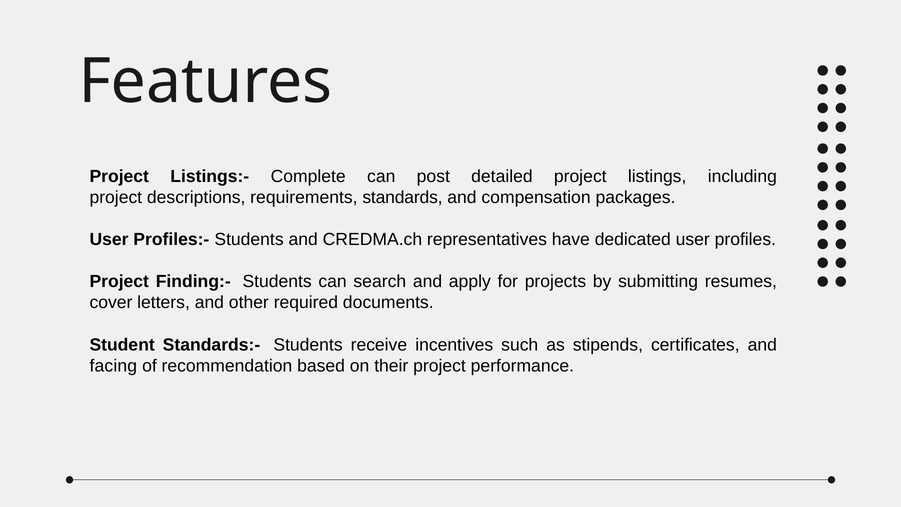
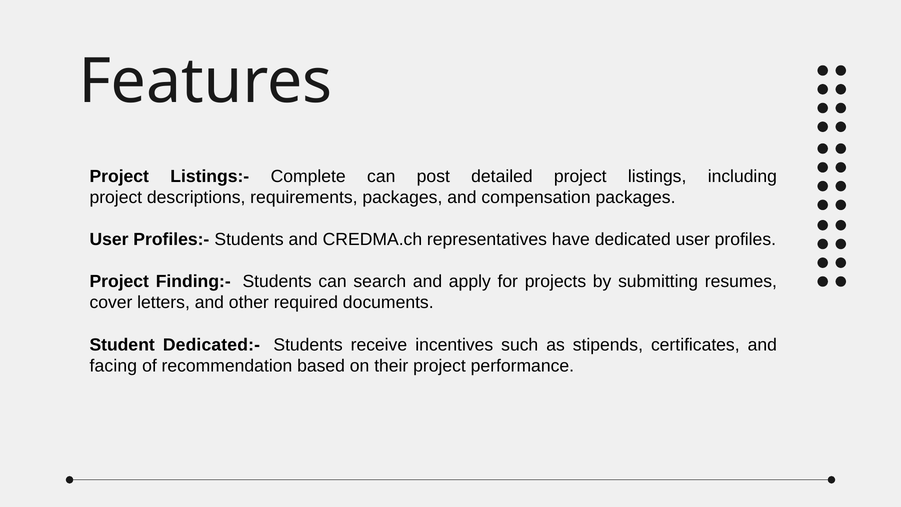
requirements standards: standards -> packages
Standards:-: Standards:- -> Dedicated:-
